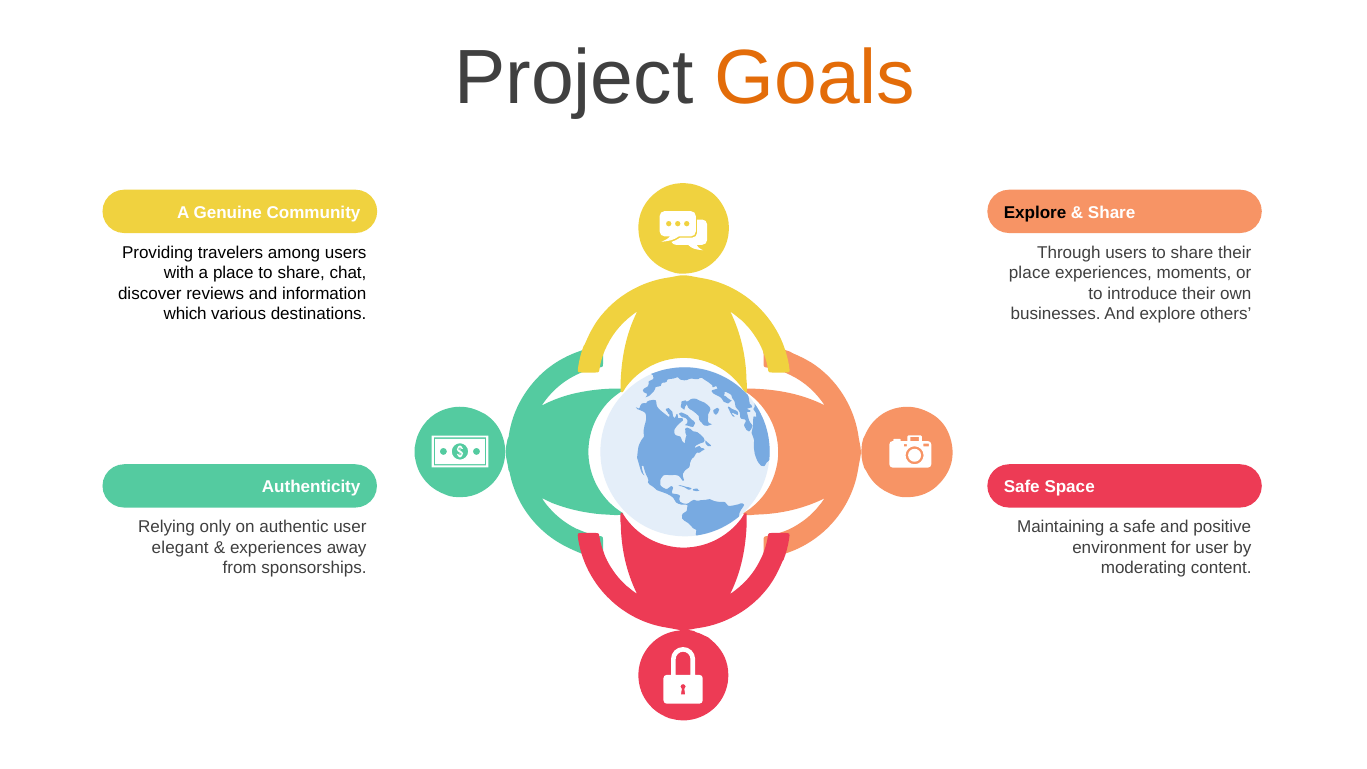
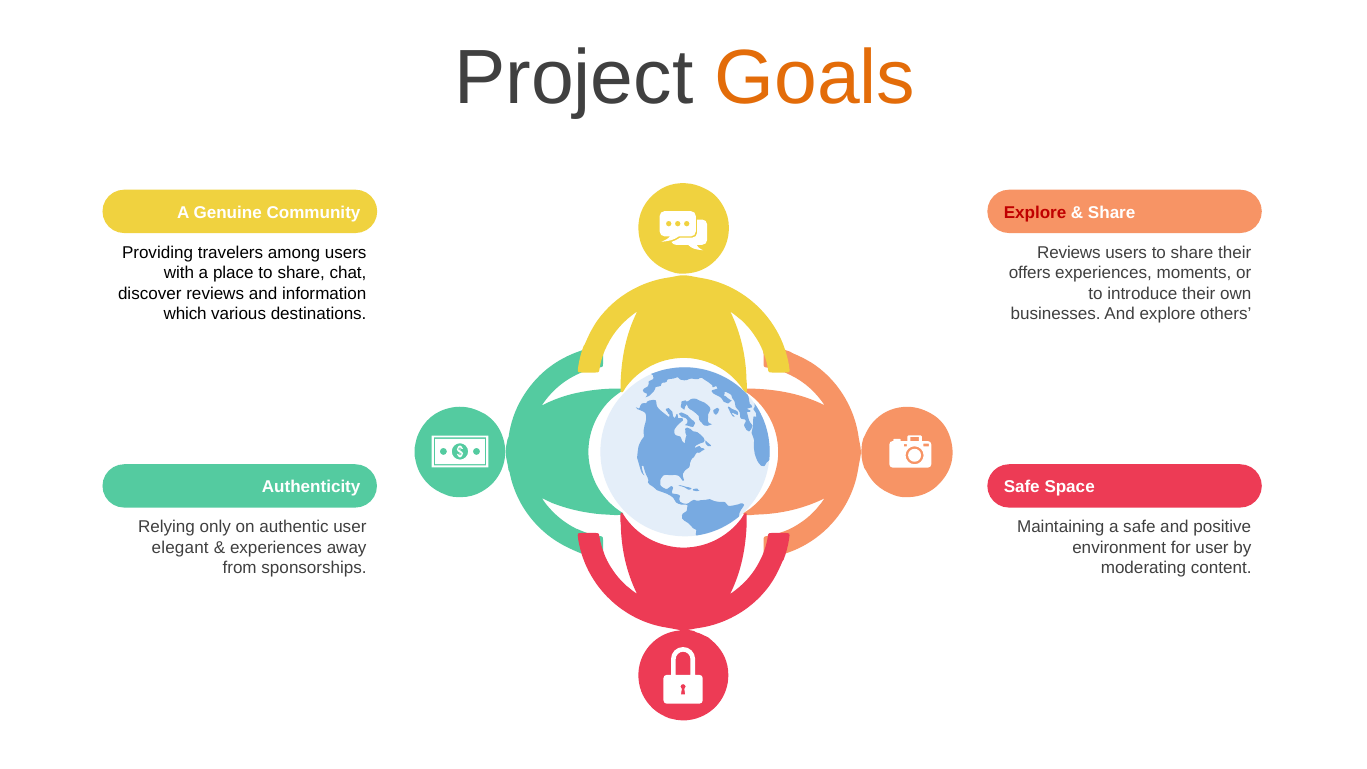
Explore at (1035, 212) colour: black -> red
Through at (1069, 252): Through -> Reviews
place at (1030, 273): place -> offers
